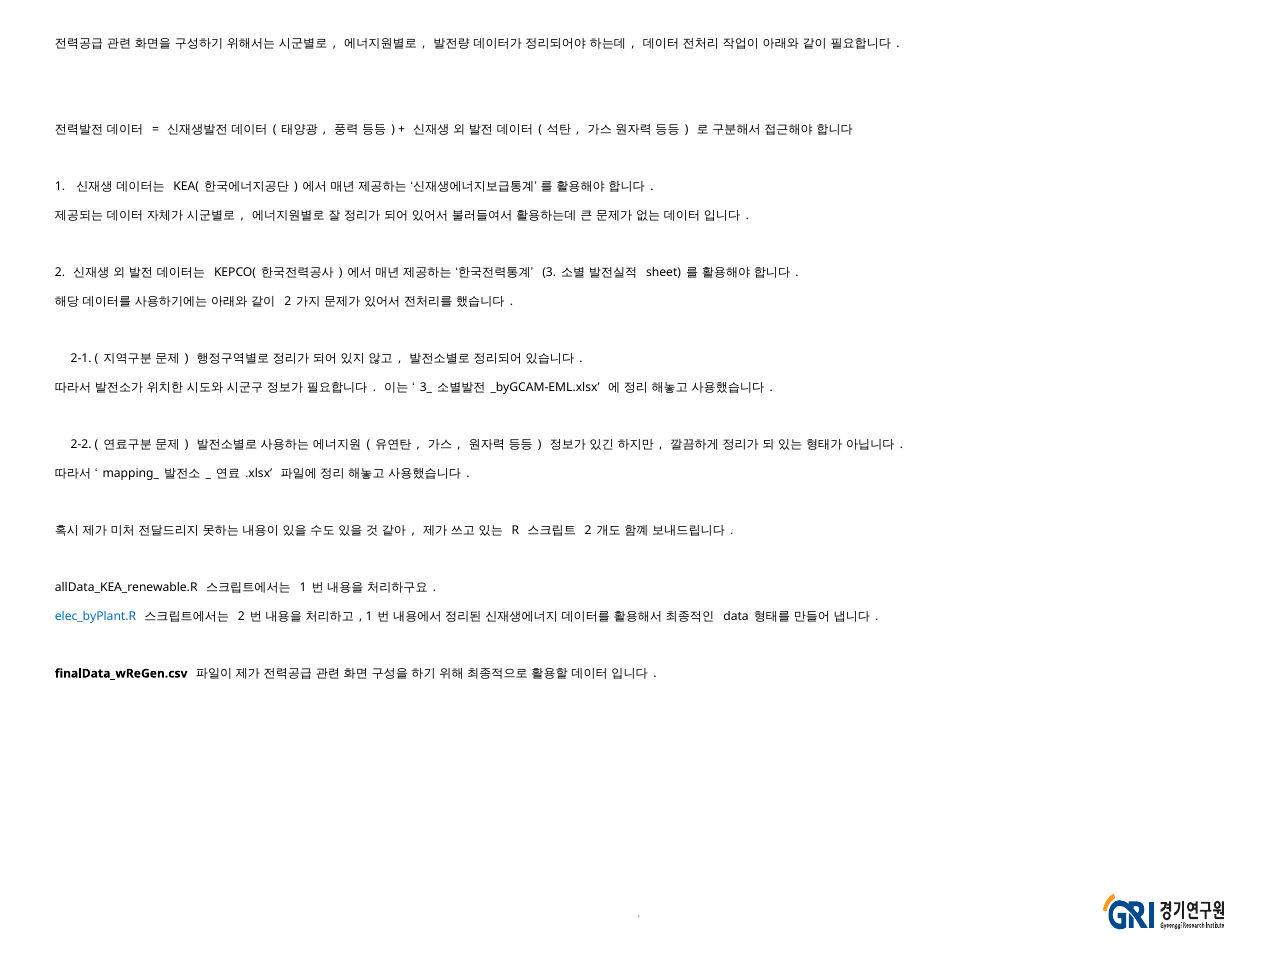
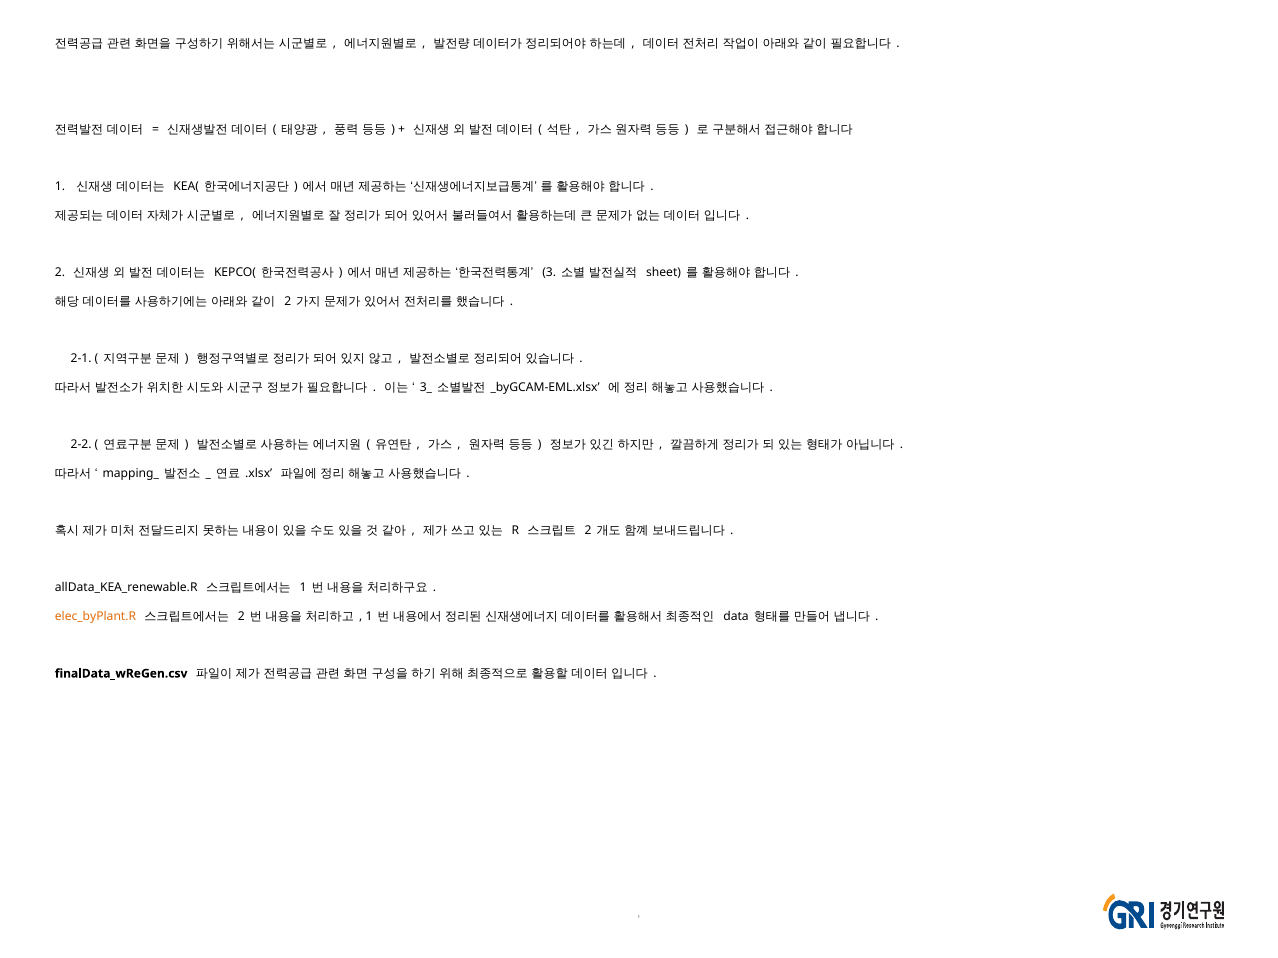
elec_byPlant.R colour: blue -> orange
